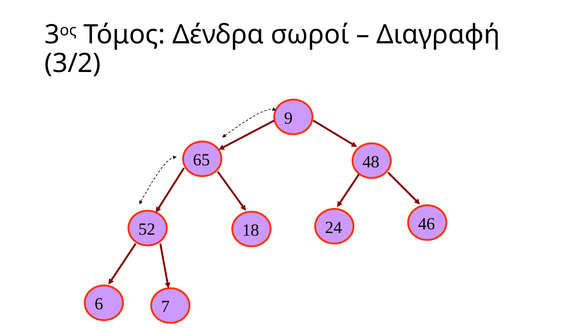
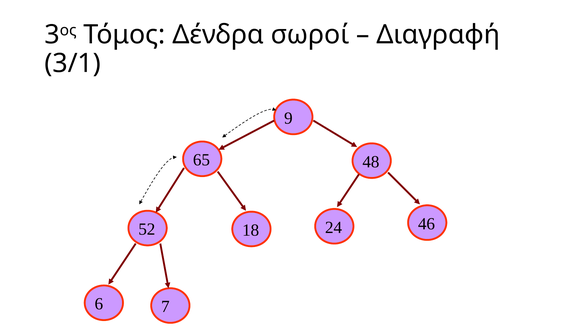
3/2: 3/2 -> 3/1
